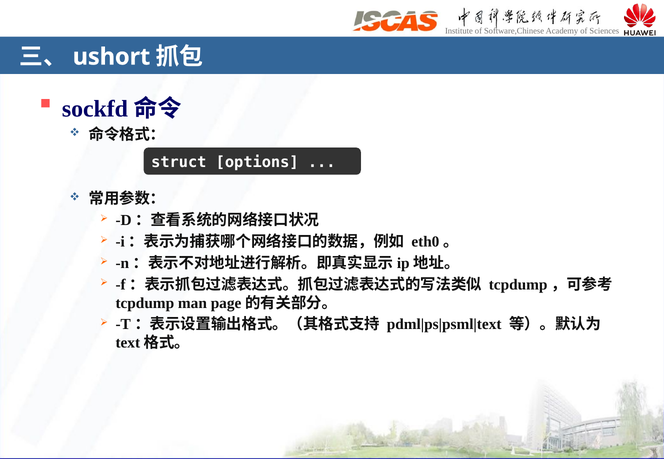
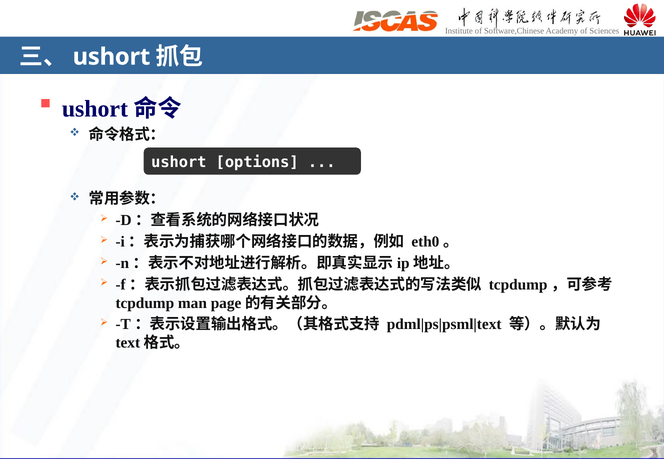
sockfd at (95, 109): sockfd -> ushort
struct at (179, 162): struct -> ushort
